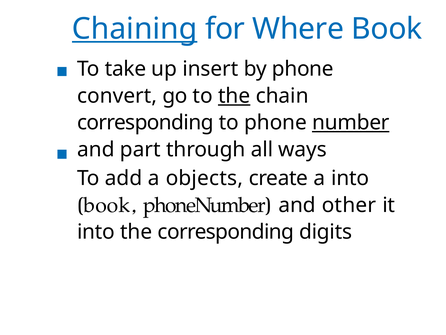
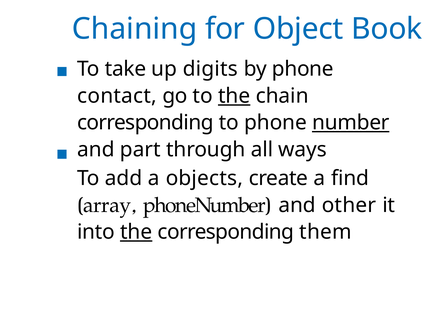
Chaining underline: present -> none
Where: Where -> Object
insert: insert -> digits
convert: convert -> contact
a into: into -> find
book at (107, 205): book -> array
the at (136, 232) underline: none -> present
digits: digits -> them
